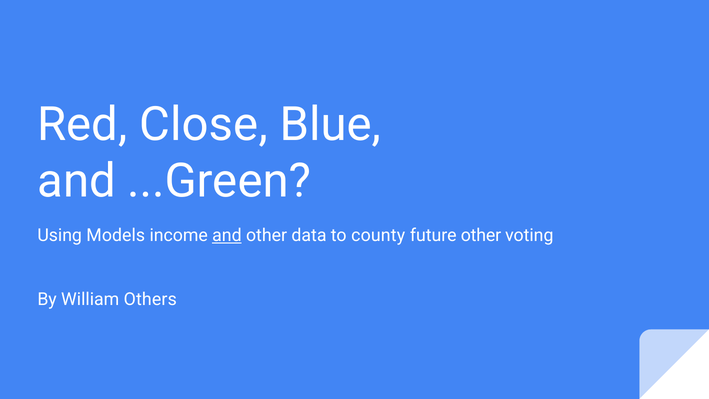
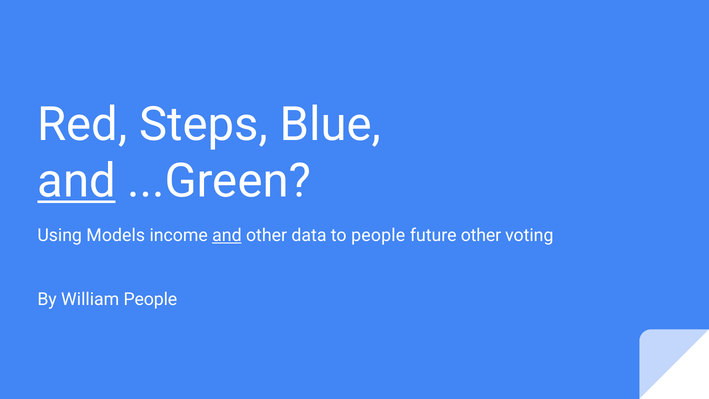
Close: Close -> Steps
and at (77, 181) underline: none -> present
to county: county -> people
William Others: Others -> People
